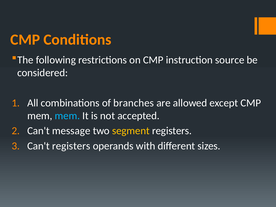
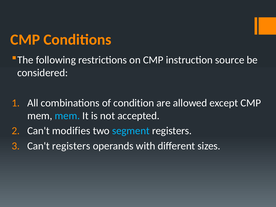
branches: branches -> condition
message: message -> modifies
segment colour: yellow -> light blue
